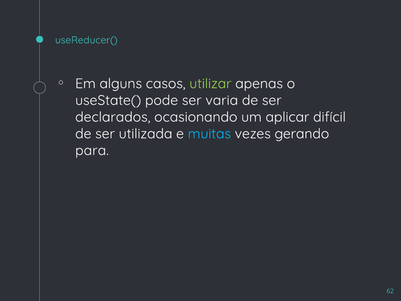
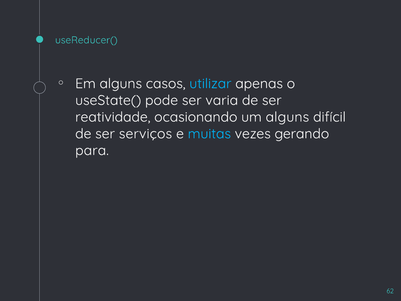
utilizar colour: light green -> light blue
declarados: declarados -> reatividade
um aplicar: aplicar -> alguns
utilizada: utilizada -> serviços
